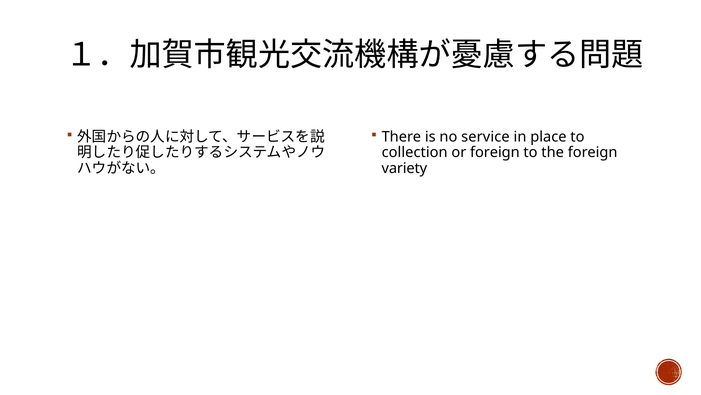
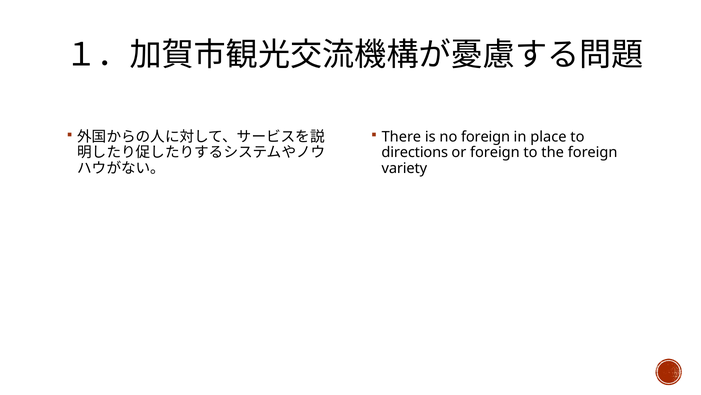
no service: service -> foreign
collection: collection -> directions
